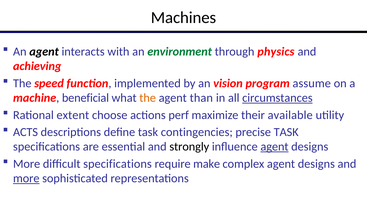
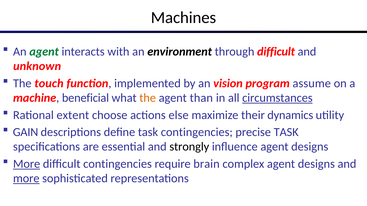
agent at (44, 52) colour: black -> green
environment colour: green -> black
through physics: physics -> difficult
achieving: achieving -> unknown
speed: speed -> touch
perf: perf -> else
available: available -> dynamics
ACTS: ACTS -> GAIN
agent at (274, 147) underline: present -> none
More at (27, 164) underline: none -> present
difficult specifications: specifications -> contingencies
make: make -> brain
